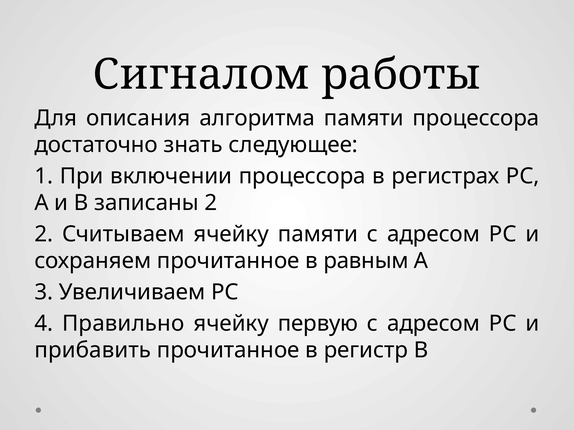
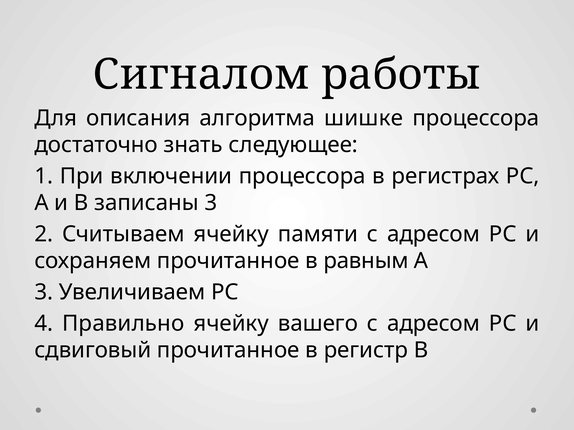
алгоритма памяти: памяти -> шишке
записаны 2: 2 -> 3
первую: первую -> вашего
прибавить: прибавить -> сдвиговый
